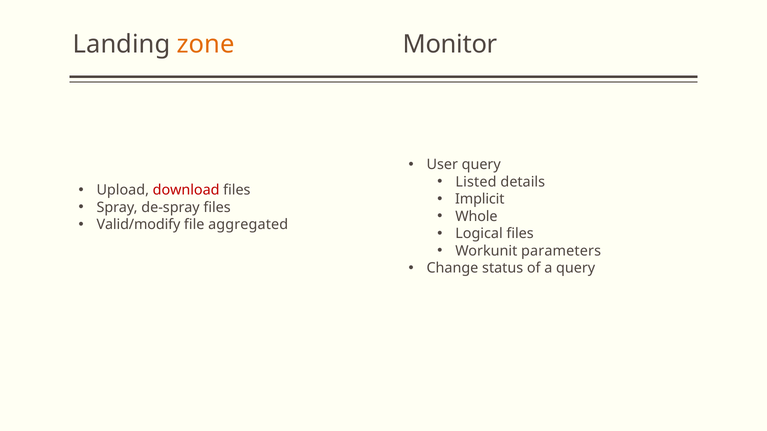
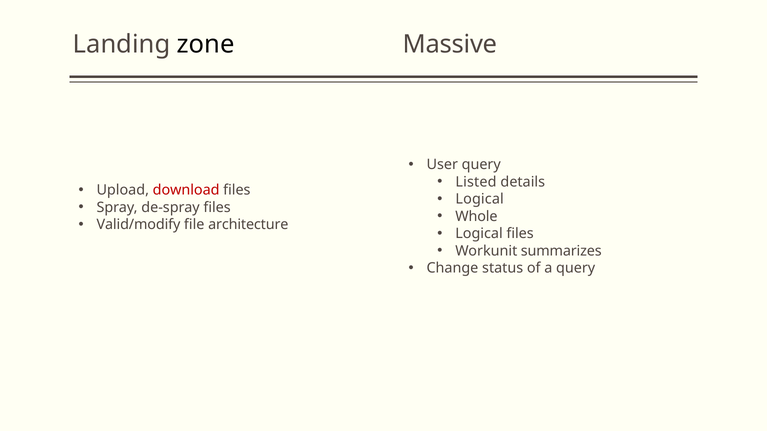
zone colour: orange -> black
Monitor: Monitor -> Massive
Implicit at (480, 199): Implicit -> Logical
aggregated: aggregated -> architecture
parameters: parameters -> summarizes
